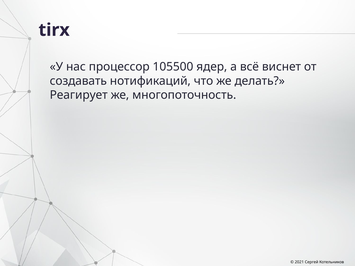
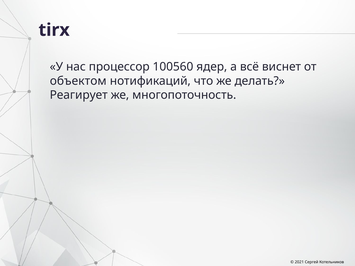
105500: 105500 -> 100560
создавать: создавать -> объектом
